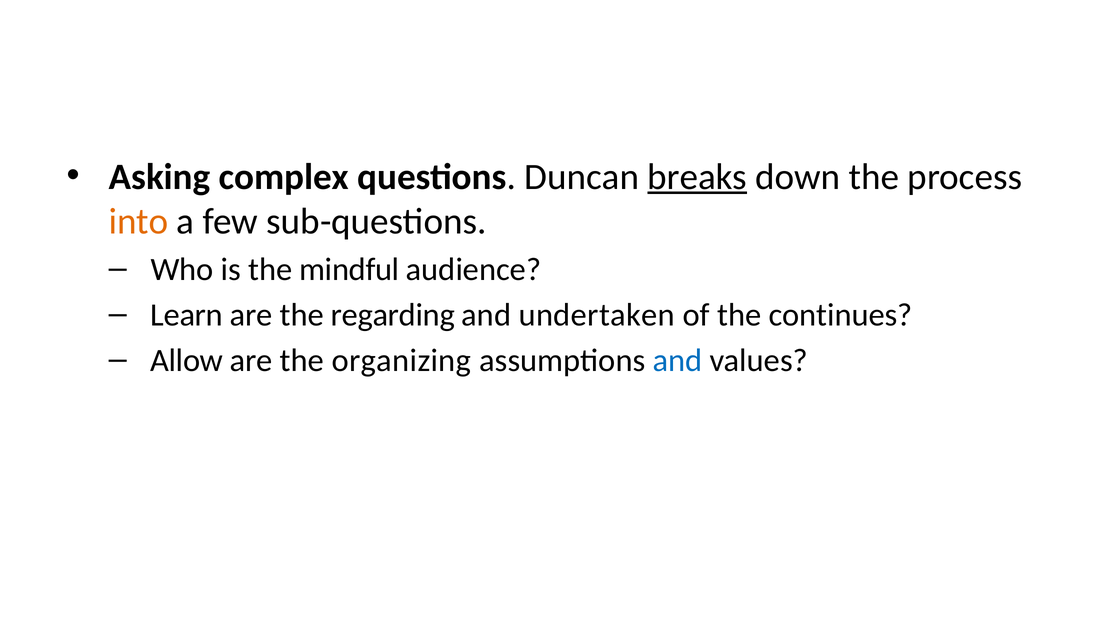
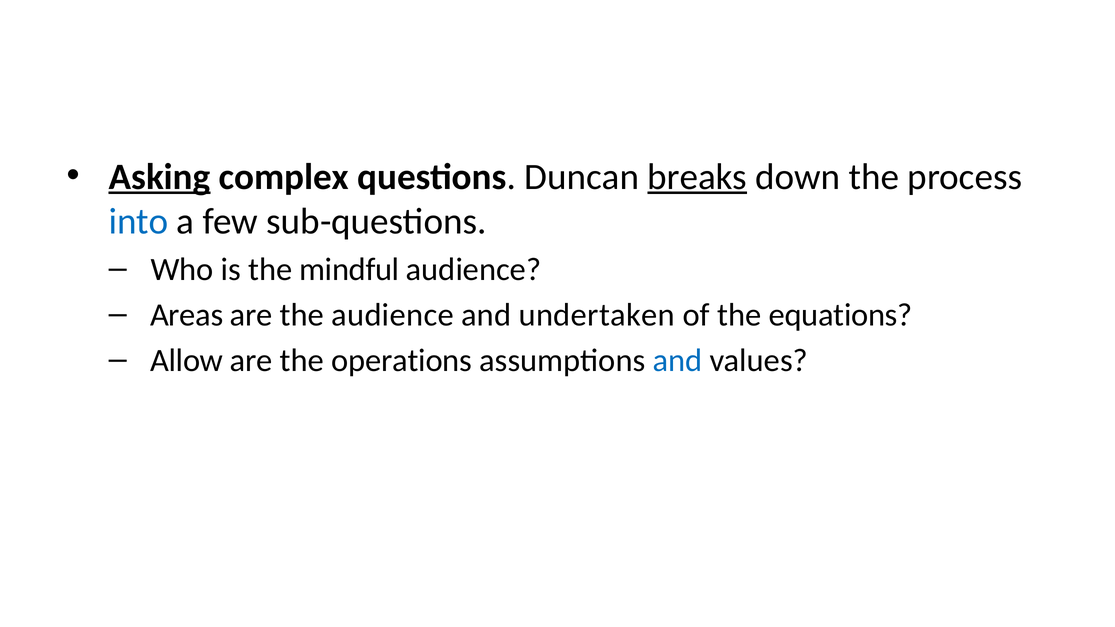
Asking underline: none -> present
into colour: orange -> blue
Learn: Learn -> Areas
the regarding: regarding -> audience
continues: continues -> equations
organizing: organizing -> operations
